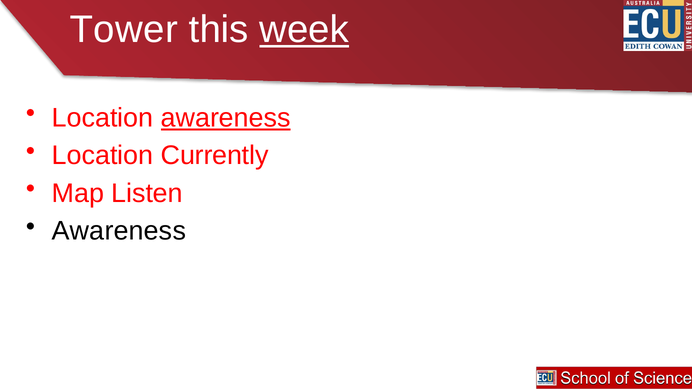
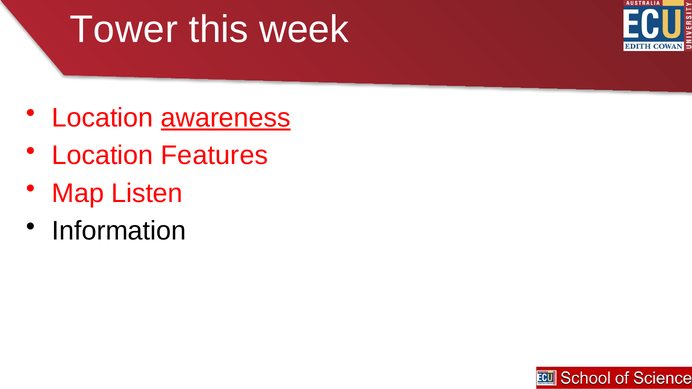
week underline: present -> none
Currently: Currently -> Features
Awareness at (119, 231): Awareness -> Information
